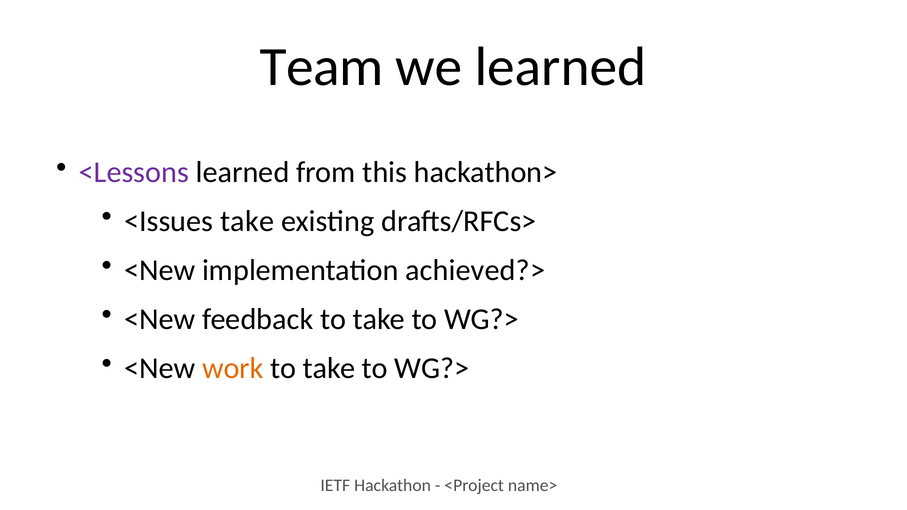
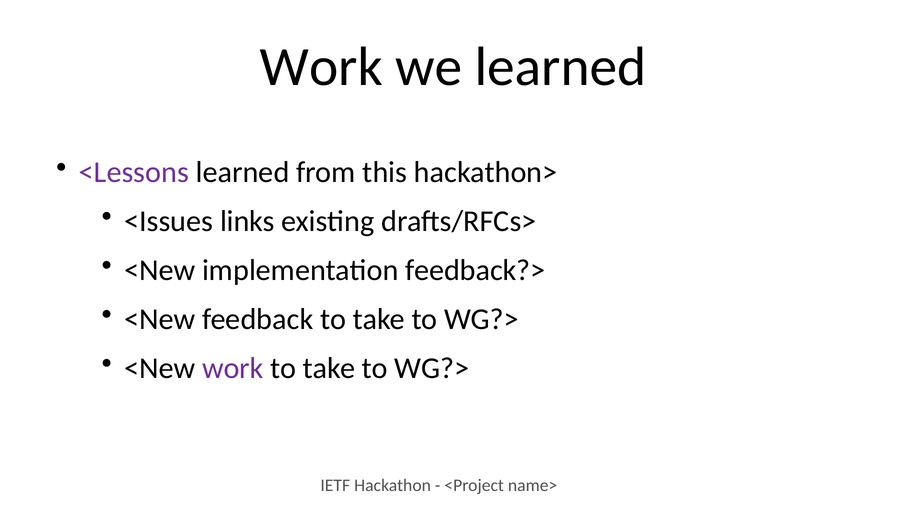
Team at (322, 67): Team -> Work
<Issues take: take -> links
achieved?>: achieved?> -> feedback?>
work at (233, 369) colour: orange -> purple
